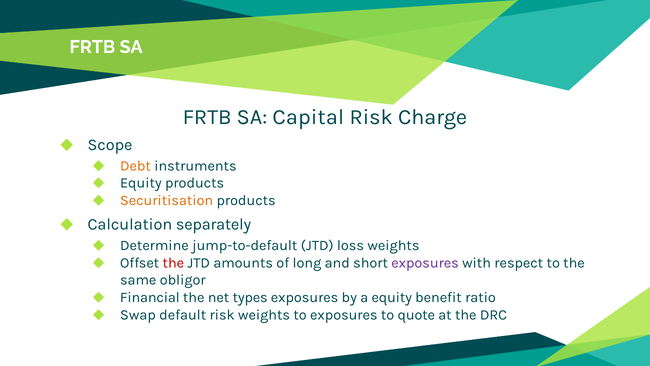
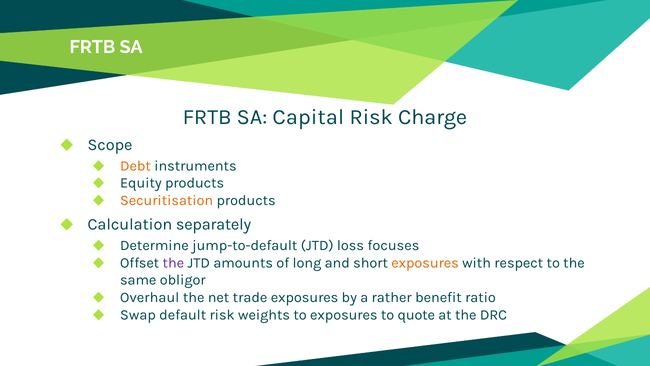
loss weights: weights -> focuses
the at (173, 263) colour: red -> purple
exposures at (425, 263) colour: purple -> orange
Financial: Financial -> Overhaul
types: types -> trade
a equity: equity -> rather
